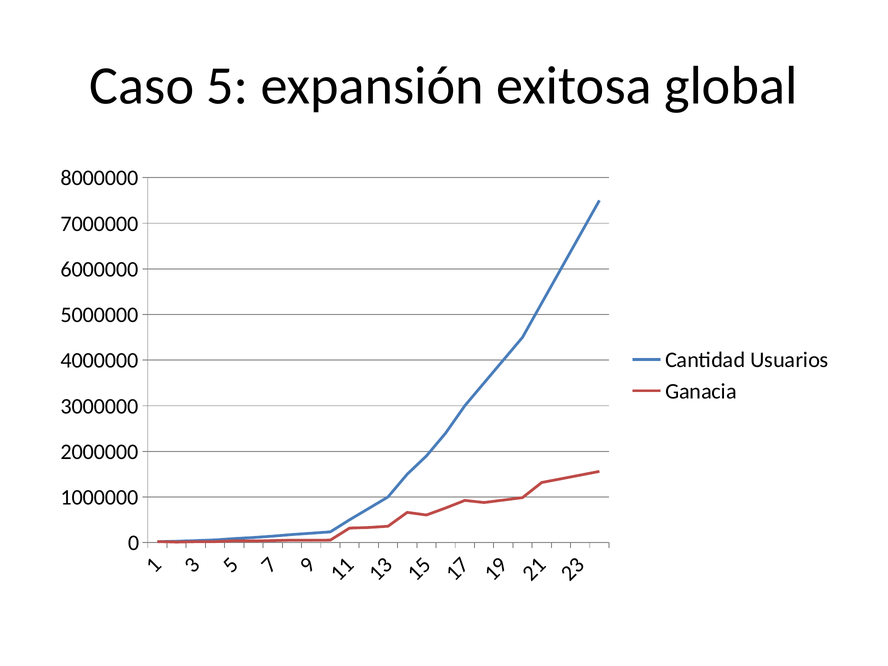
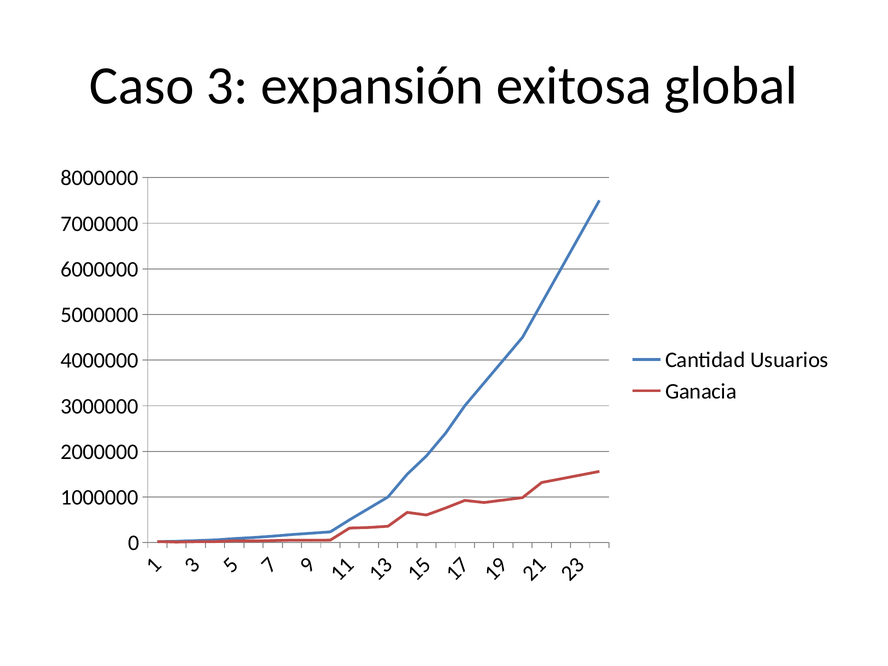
Caso 5: 5 -> 3
